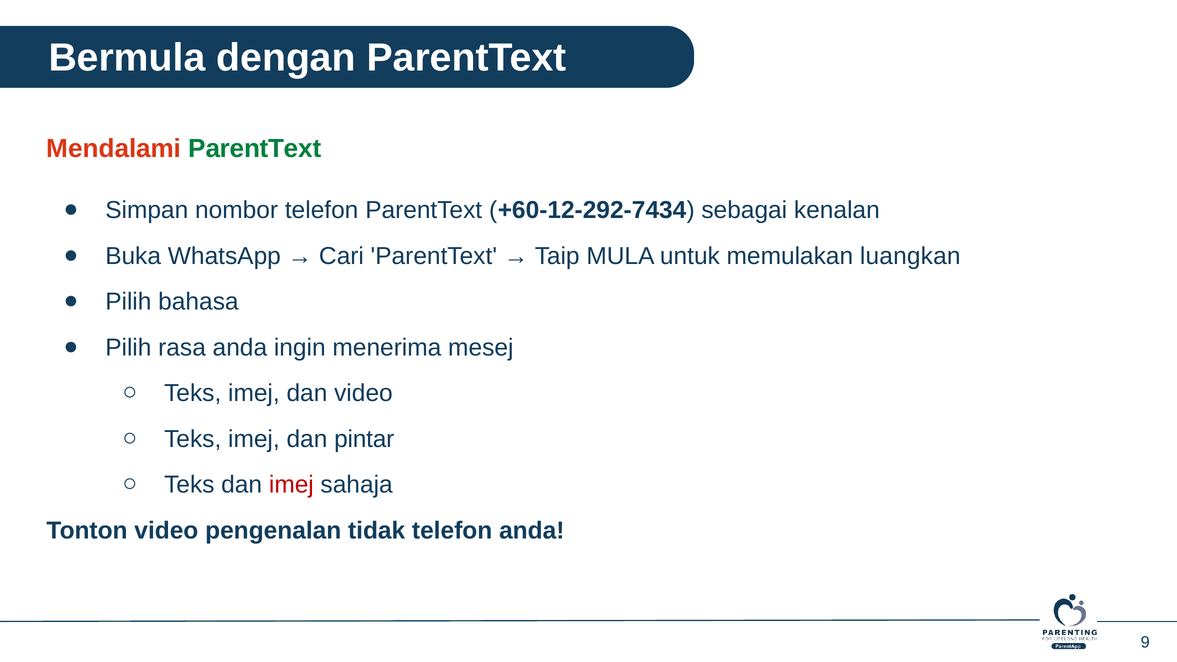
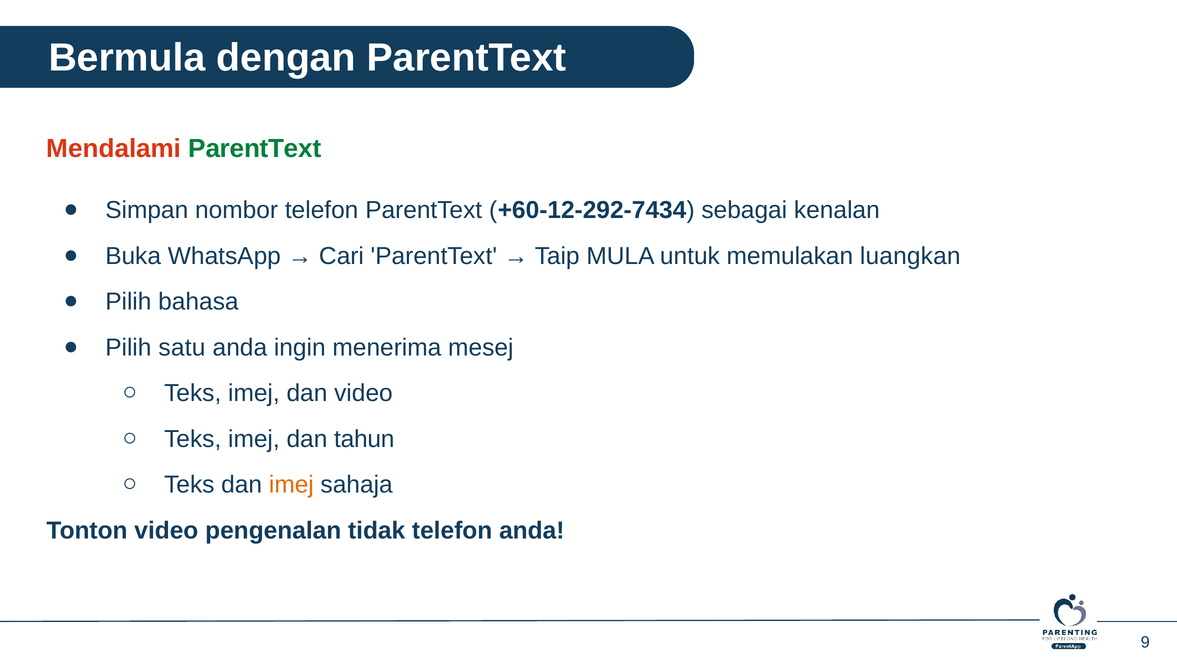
rasa: rasa -> satu
pintar: pintar -> tahun
imej at (291, 485) colour: red -> orange
